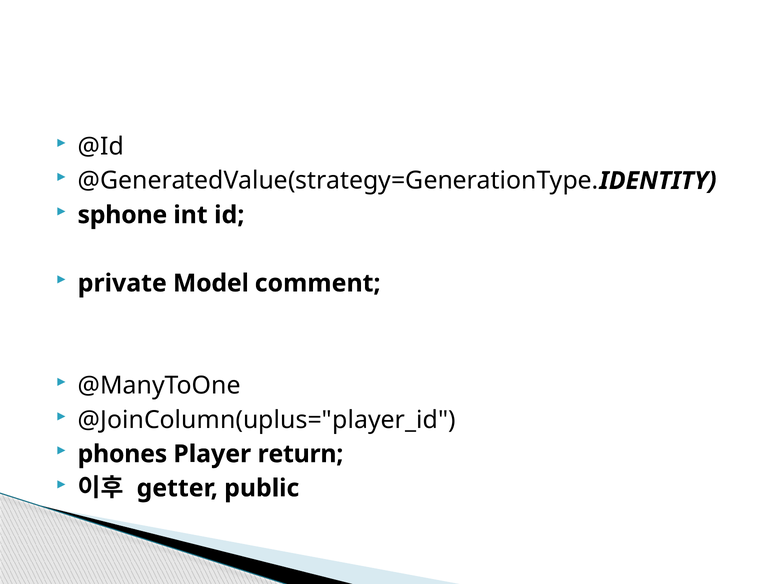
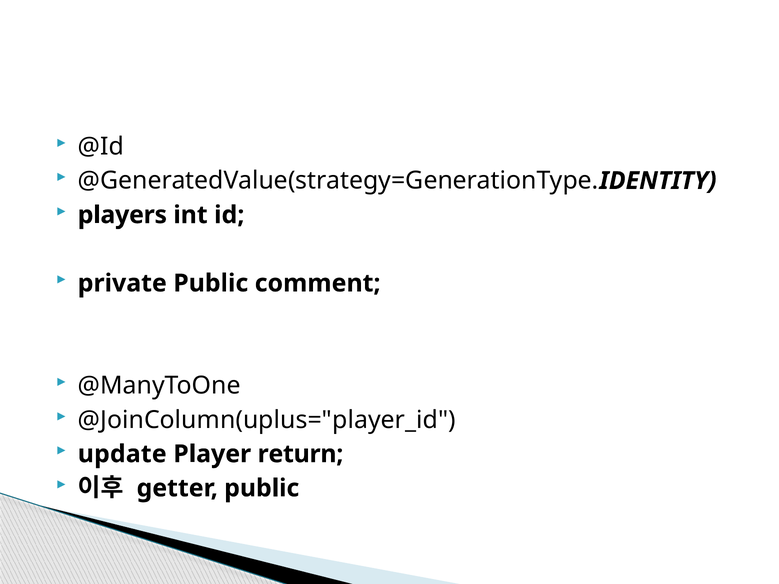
sphone: sphone -> players
private Model: Model -> Public
phones: phones -> update
